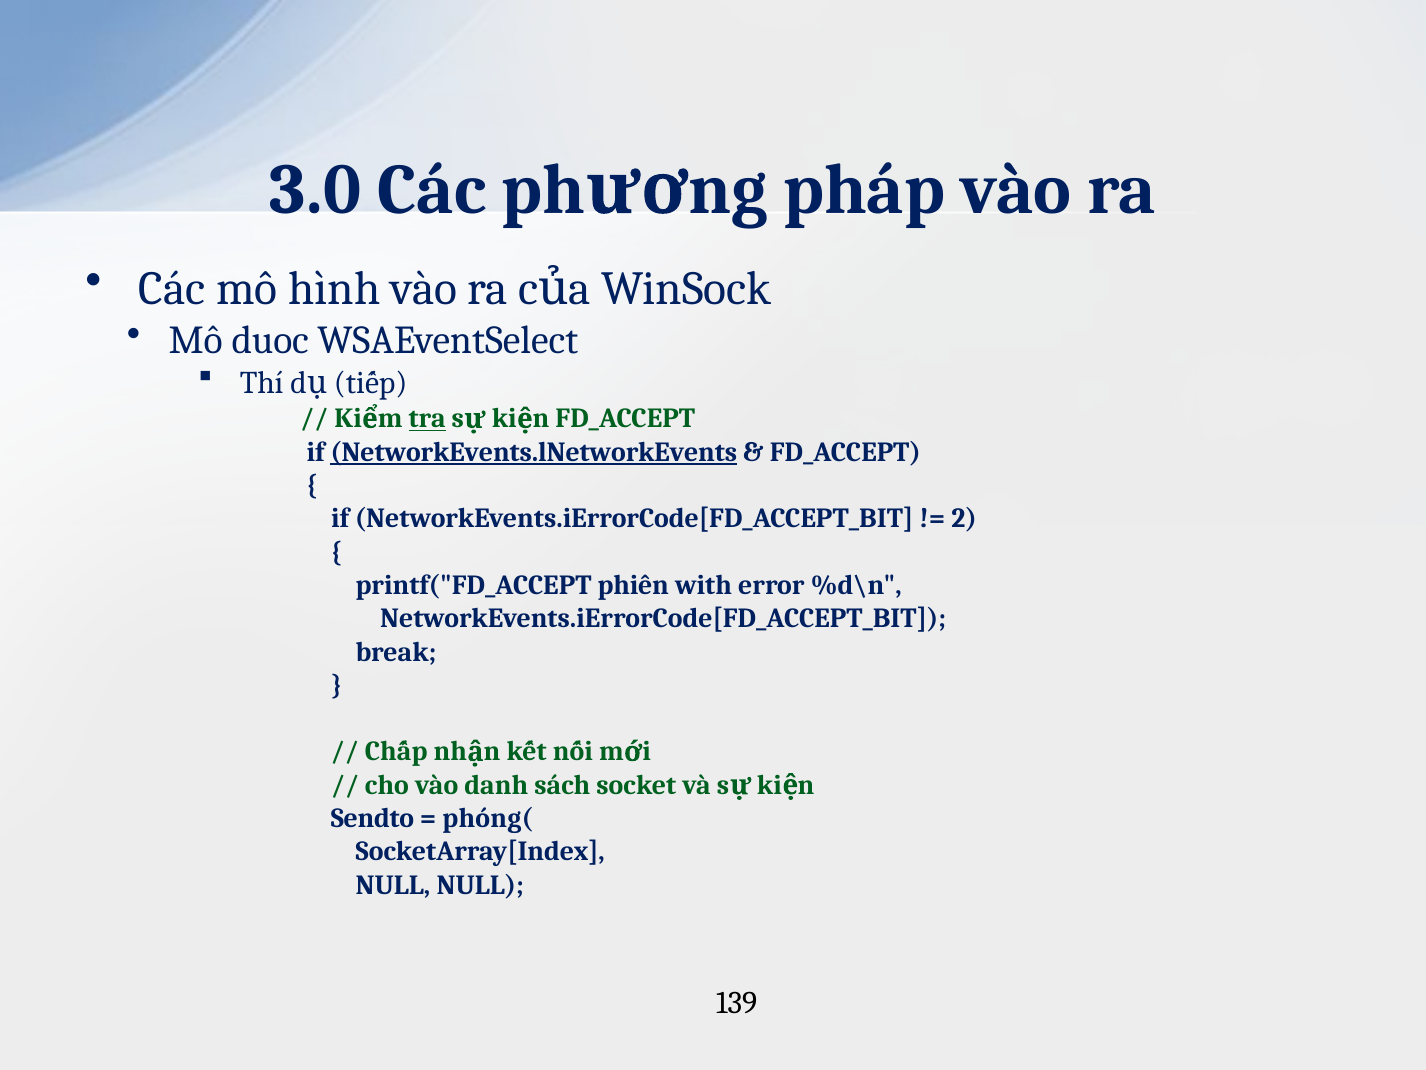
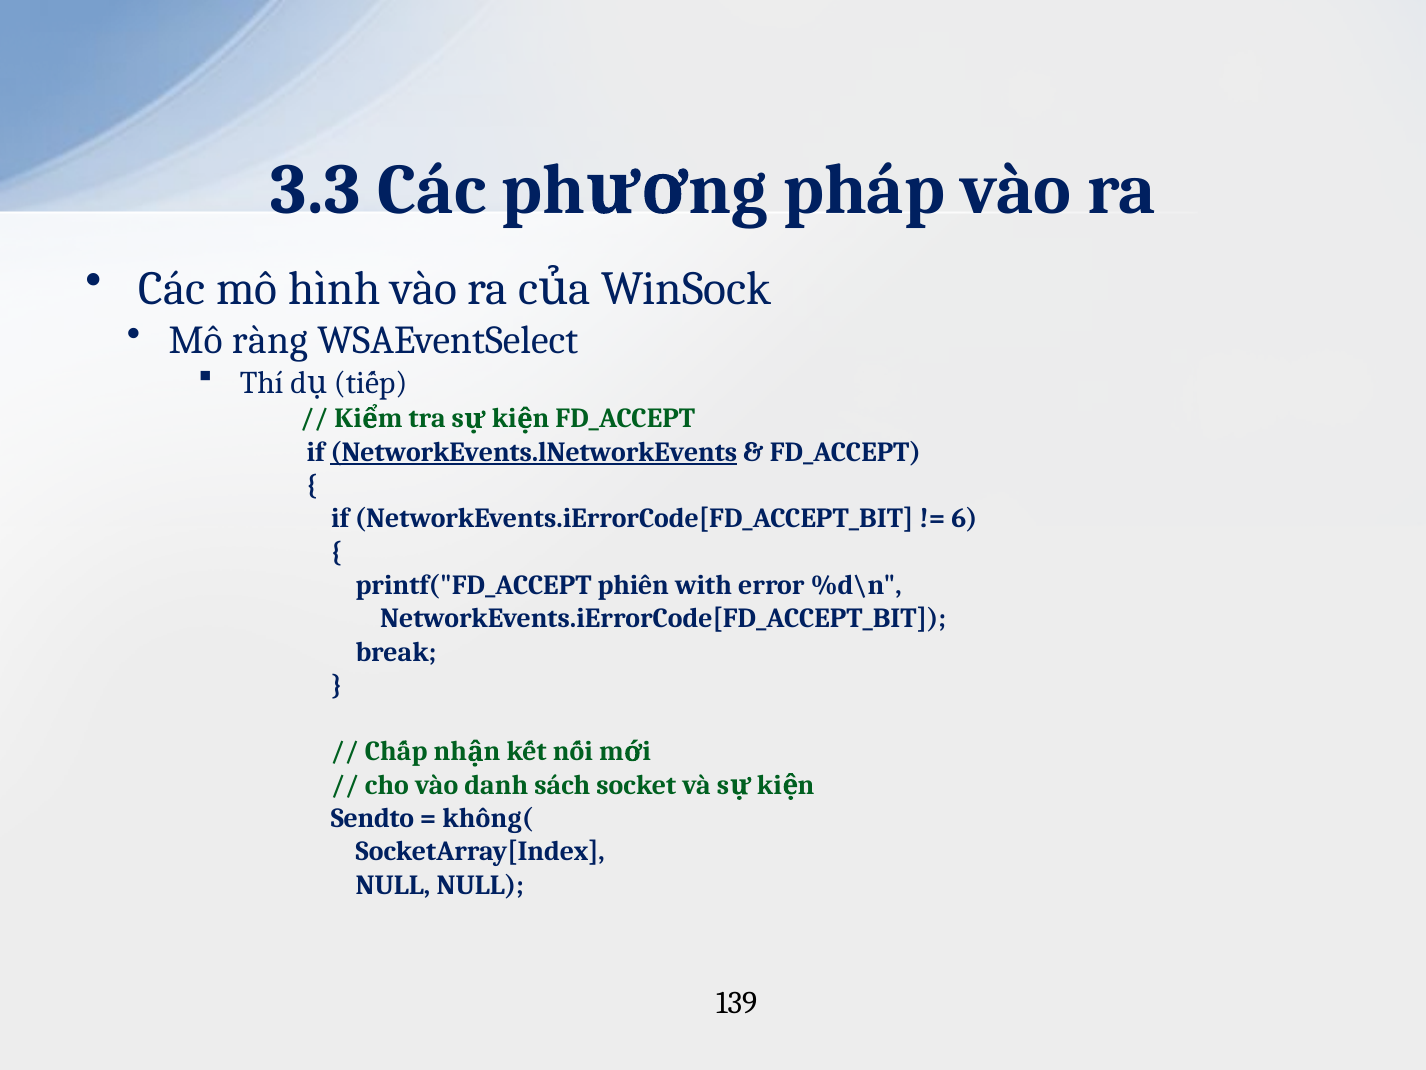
3.0: 3.0 -> 3.3
duoc: duoc -> ràng
tra underline: present -> none
2: 2 -> 6
phóng(: phóng( -> không(
